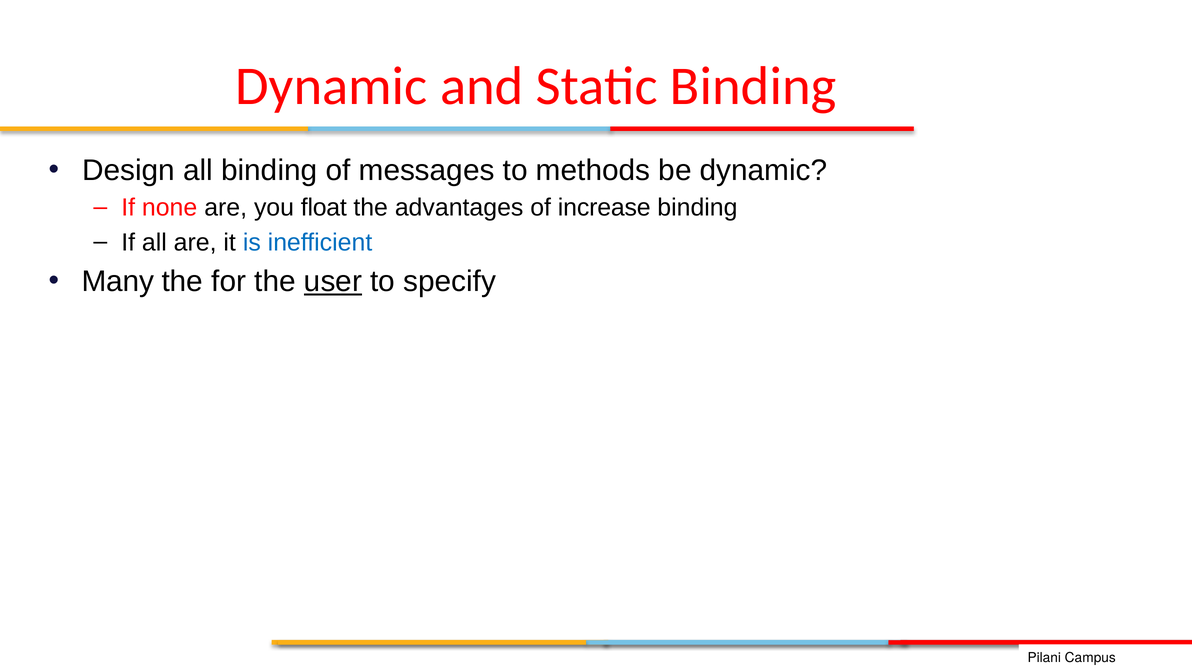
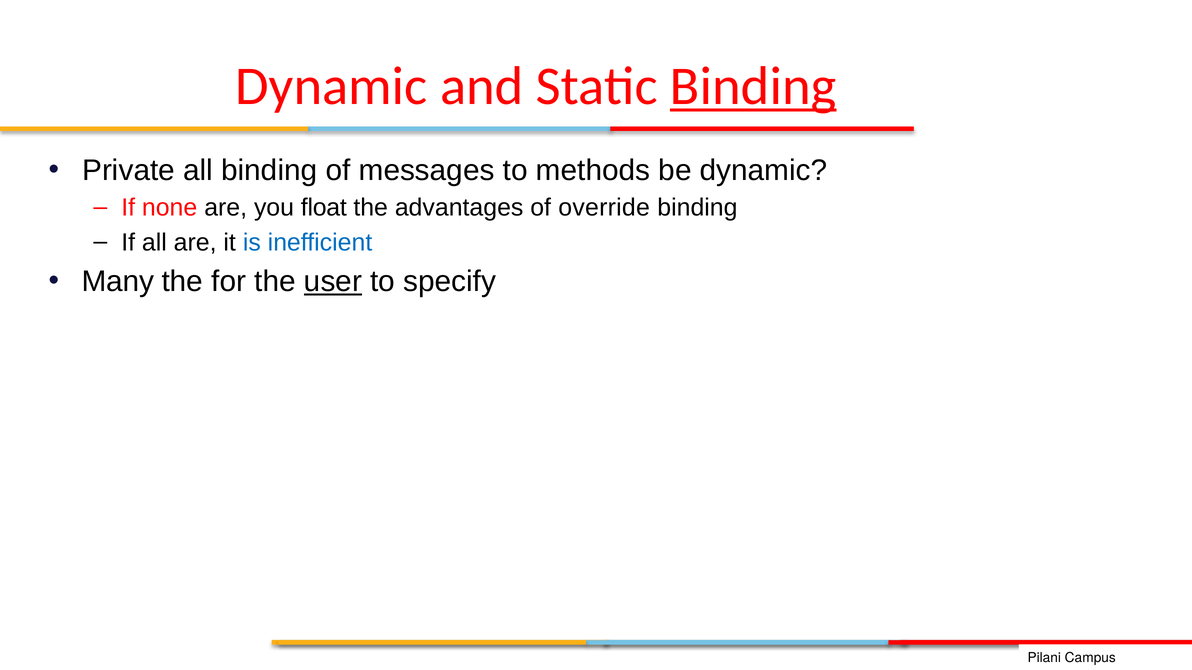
Binding at (753, 87) underline: none -> present
Design: Design -> Private
increase: increase -> override
